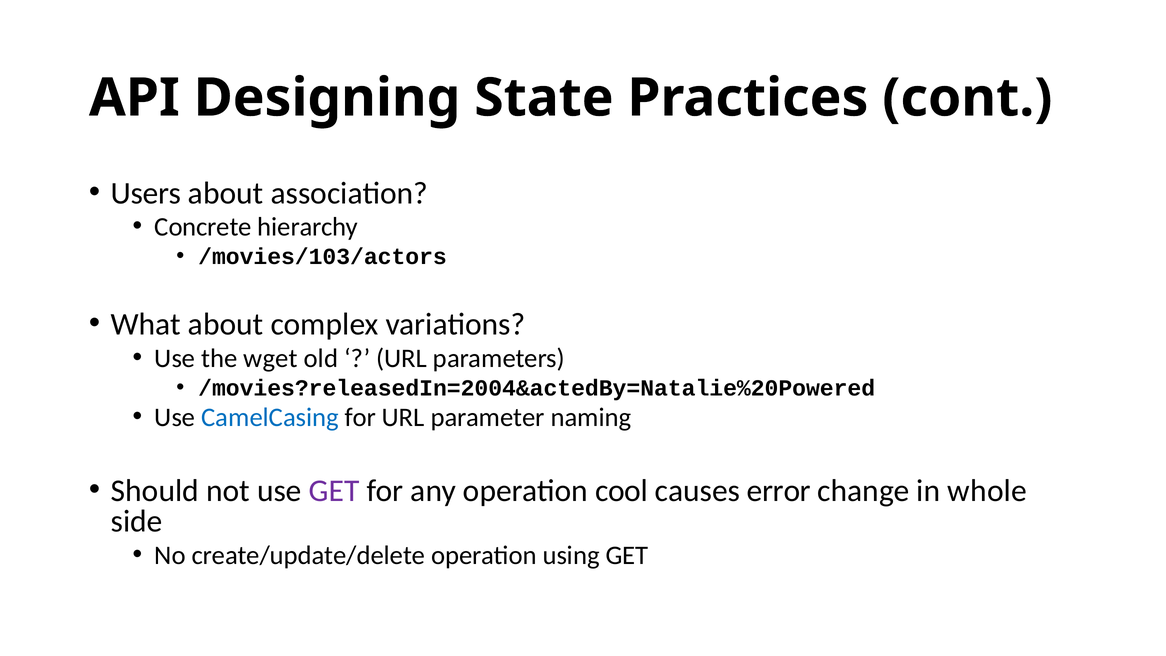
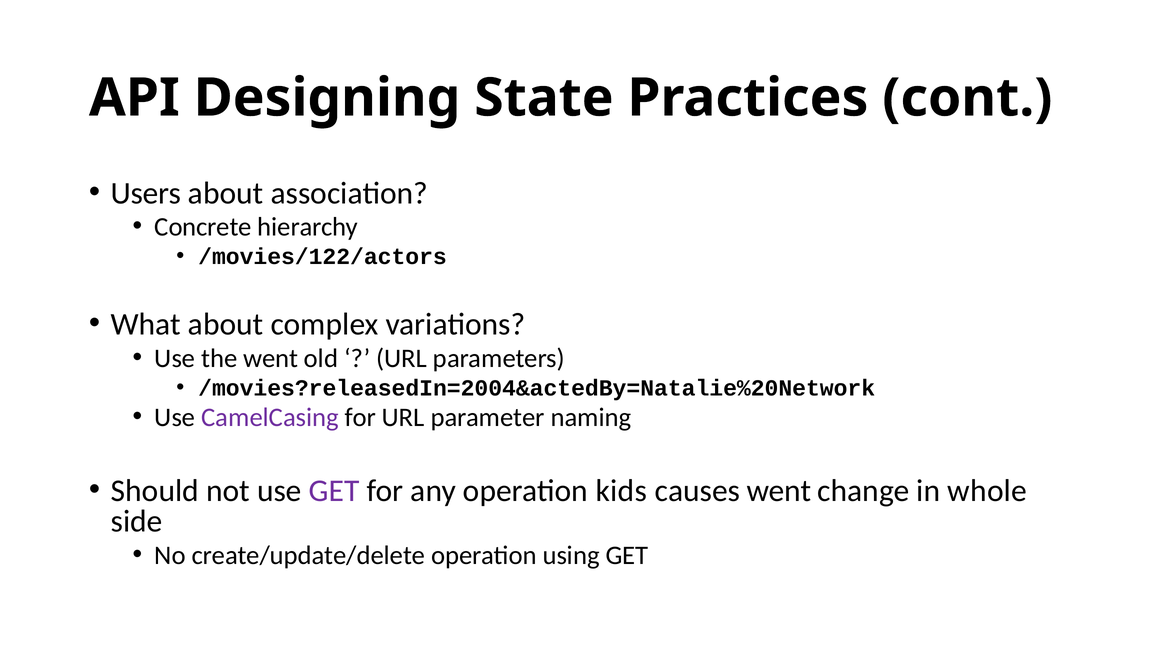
/movies/103/actors: /movies/103/actors -> /movies/122/actors
the wget: wget -> went
/movies?releasedIn=2004&actedBy=Natalie%20Powered: /movies?releasedIn=2004&actedBy=Natalie%20Powered -> /movies?releasedIn=2004&actedBy=Natalie%20Network
CamelCasing colour: blue -> purple
cool: cool -> kids
causes error: error -> went
